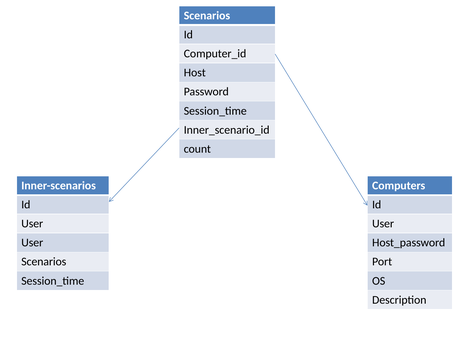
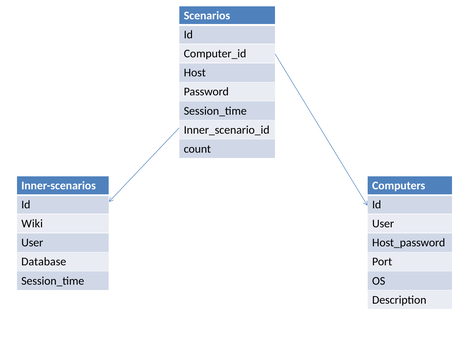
User at (32, 224): User -> Wiki
Scenarios at (44, 262): Scenarios -> Database
